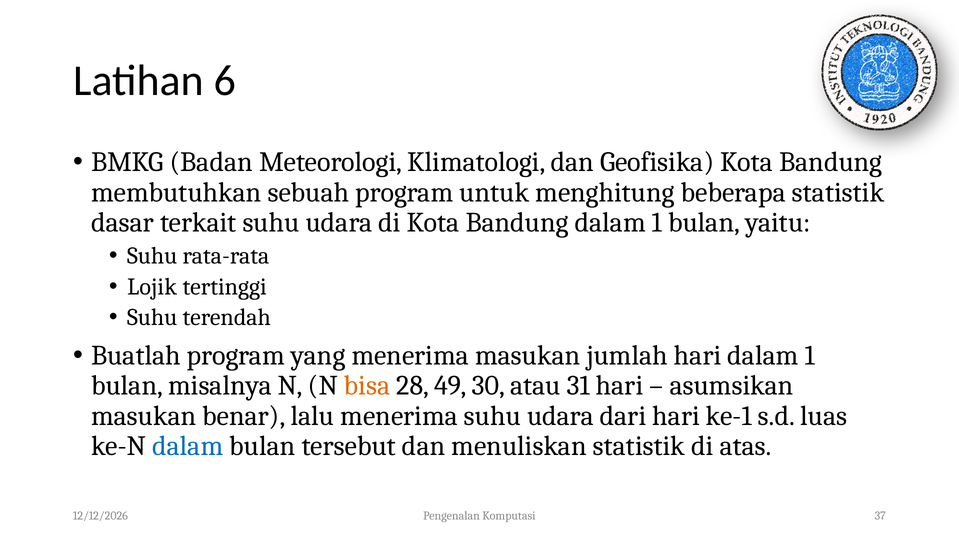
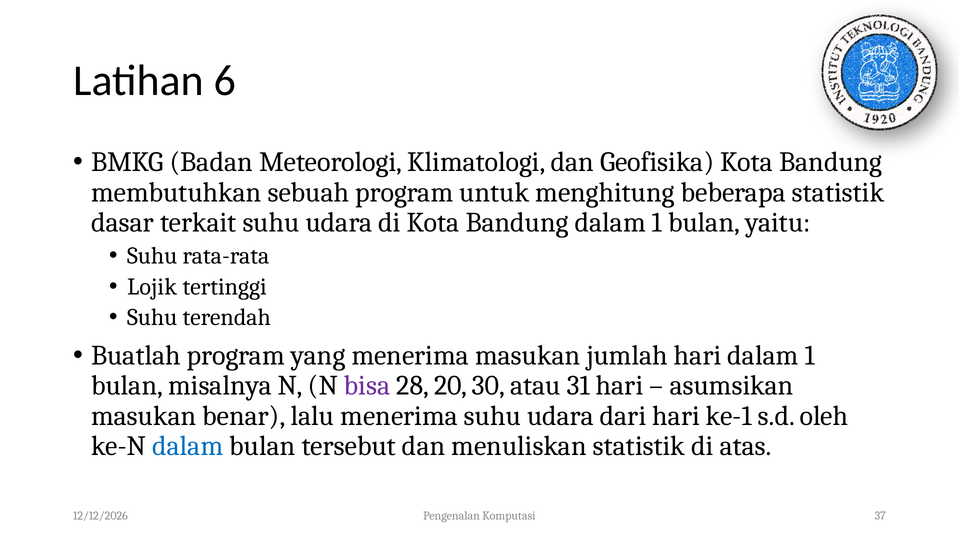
bisa colour: orange -> purple
49: 49 -> 20
luas: luas -> oleh
